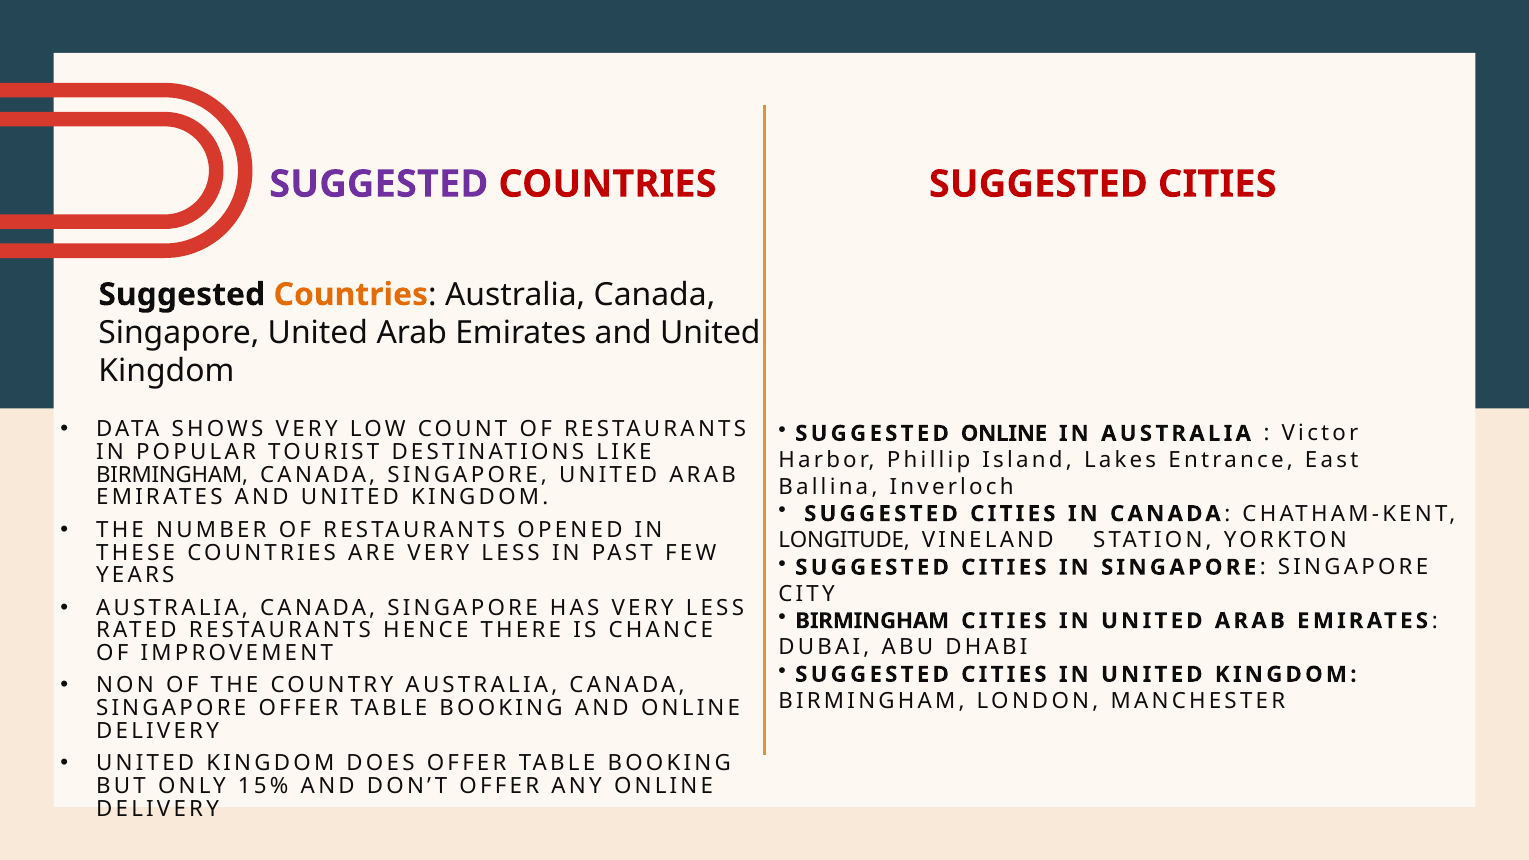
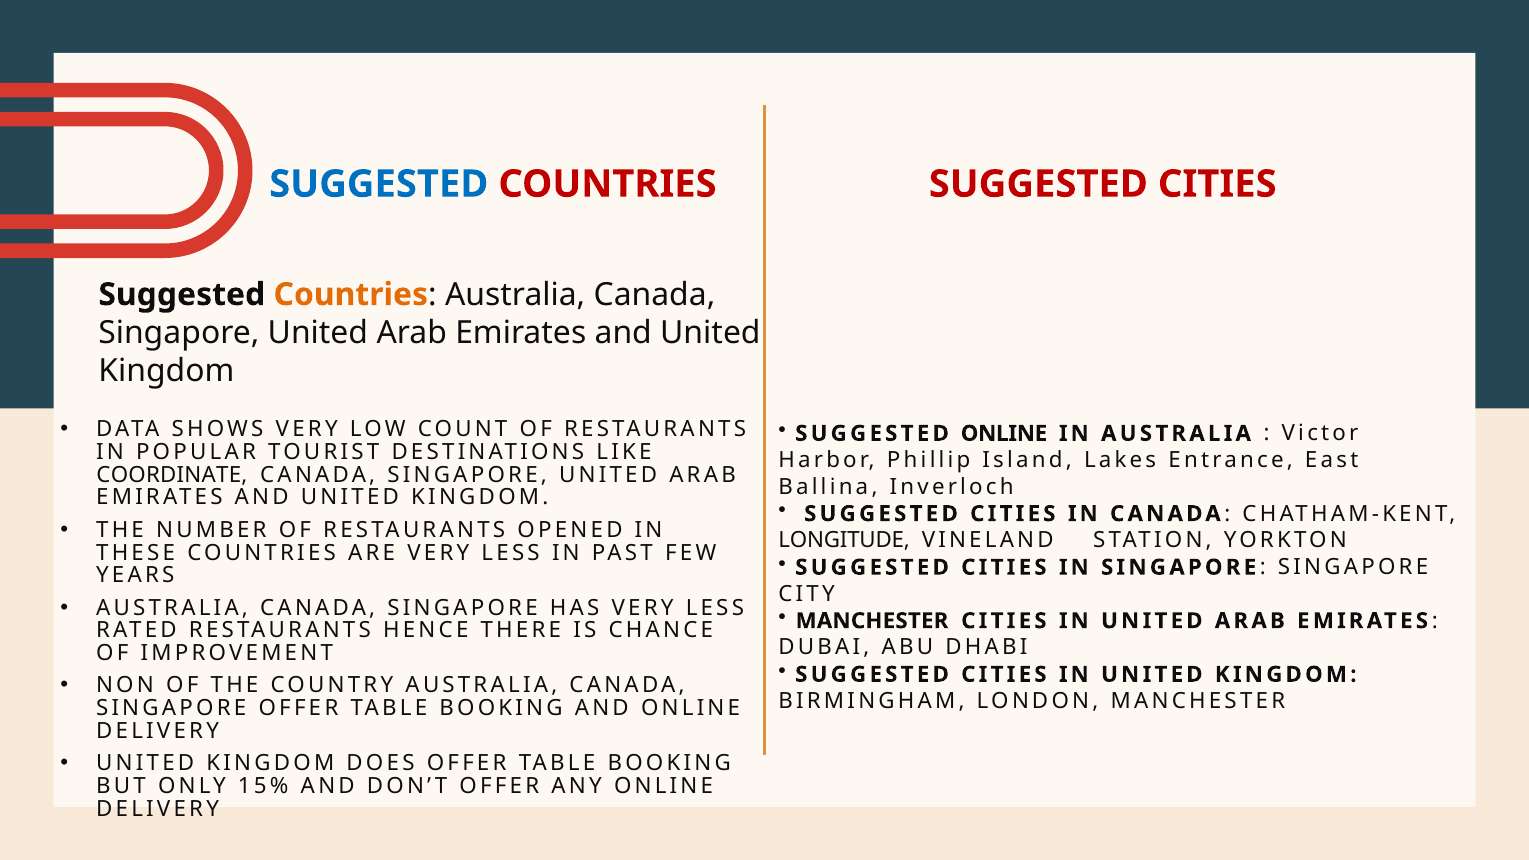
SUGGESTED at (379, 184) colour: purple -> blue
BIRMINGHAM at (172, 475): BIRMINGHAM -> COORDINATE
BIRMINGHAM at (872, 621): BIRMINGHAM -> MANCHESTER
